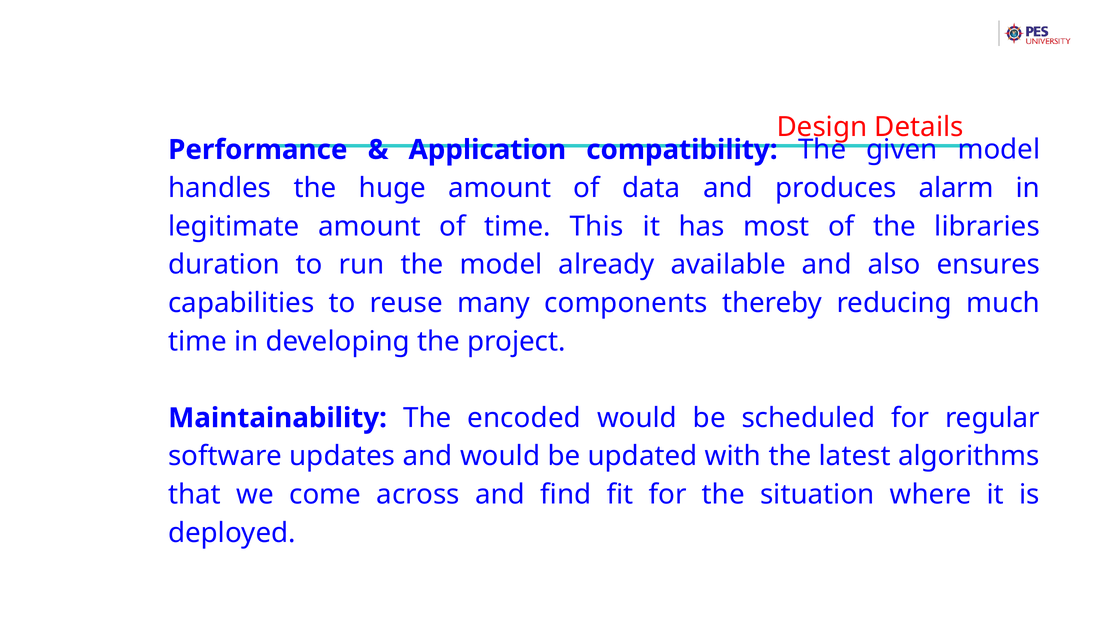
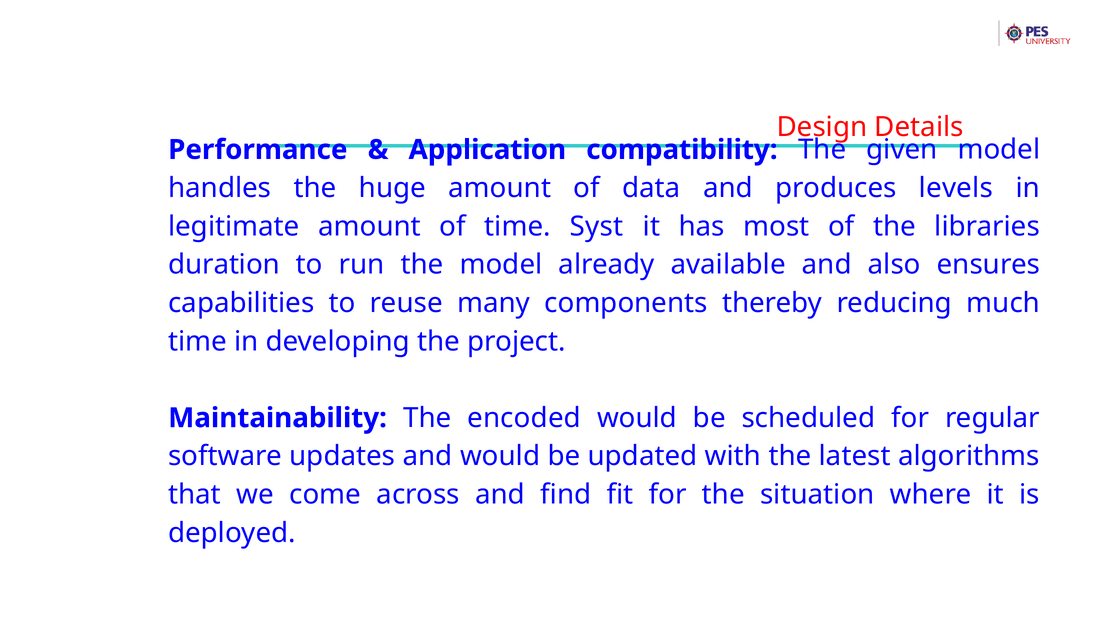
alarm: alarm -> levels
This: This -> Syst
